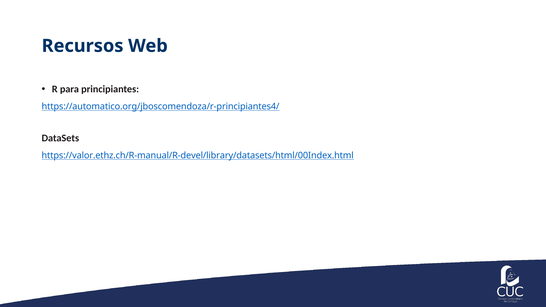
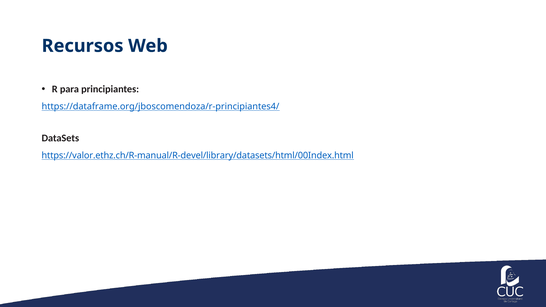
https://automatico.org/jboscomendoza/r-principiantes4/: https://automatico.org/jboscomendoza/r-principiantes4/ -> https://dataframe.org/jboscomendoza/r-principiantes4/
